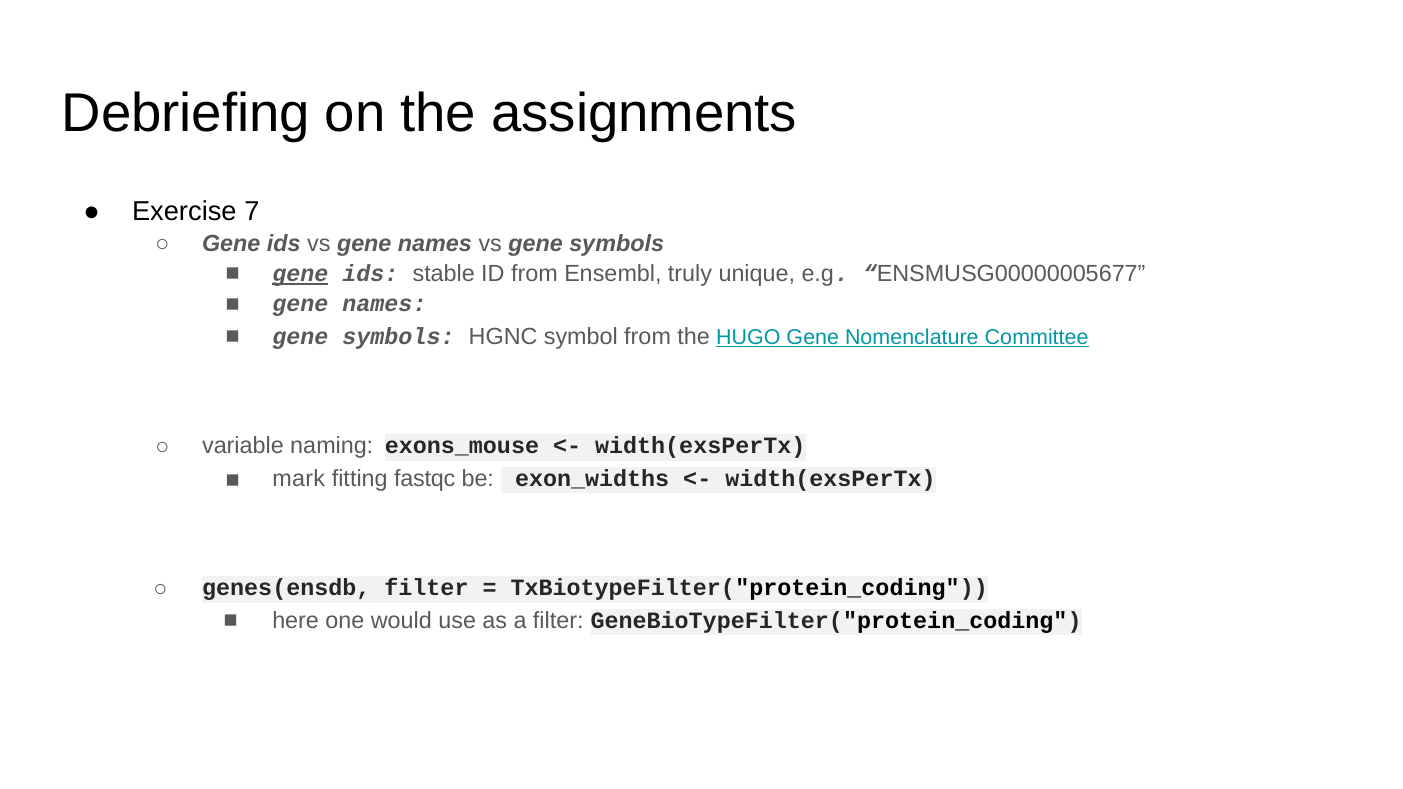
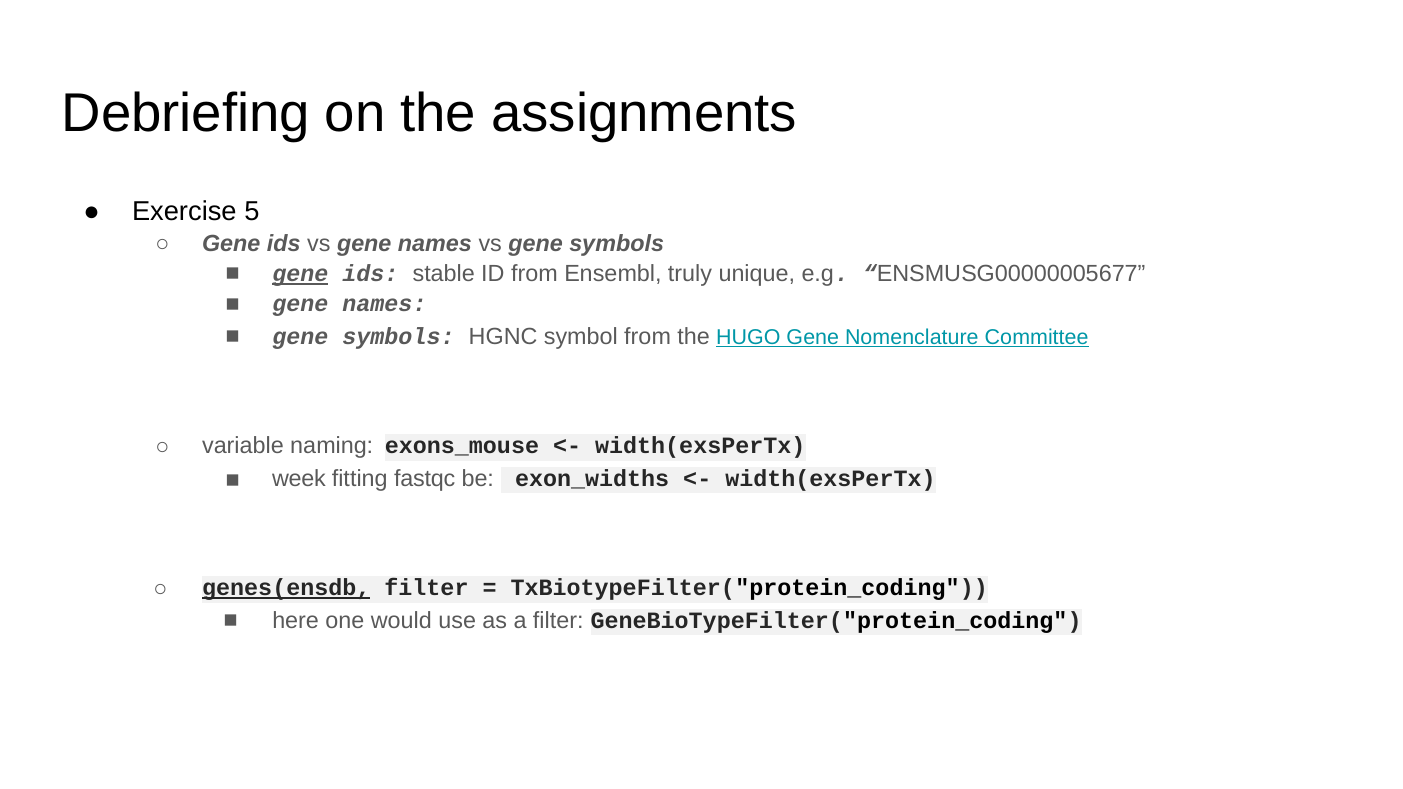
7: 7 -> 5
mark: mark -> week
genes(ensdb underline: none -> present
